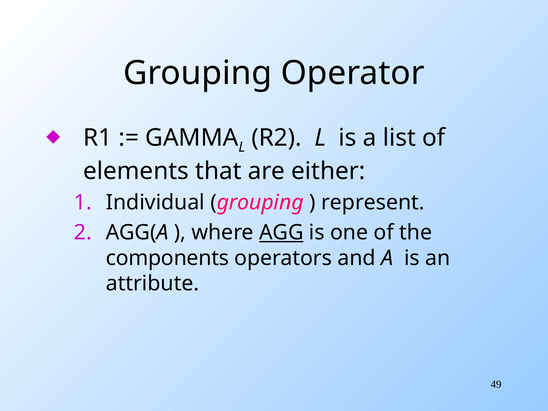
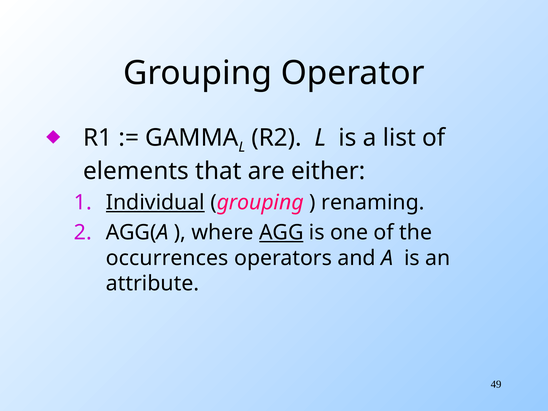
Individual underline: none -> present
represent: represent -> renaming
components: components -> occurrences
